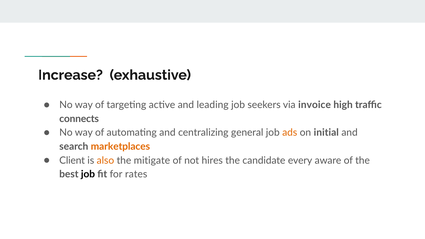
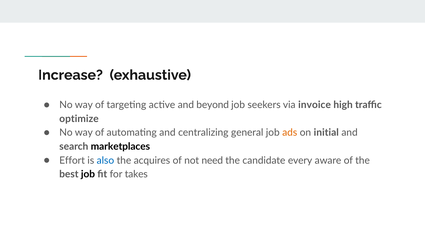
leading: leading -> beyond
connects: connects -> optimize
marketplaces colour: orange -> black
Client: Client -> Effort
also colour: orange -> blue
mitigate: mitigate -> acquires
hires: hires -> need
rates: rates -> takes
